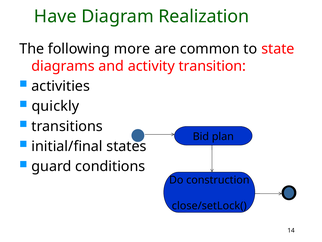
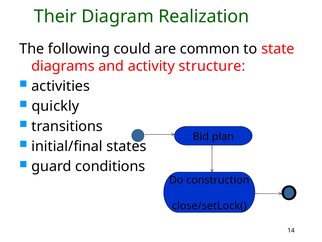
Have: Have -> Their
more: more -> could
transition: transition -> structure
